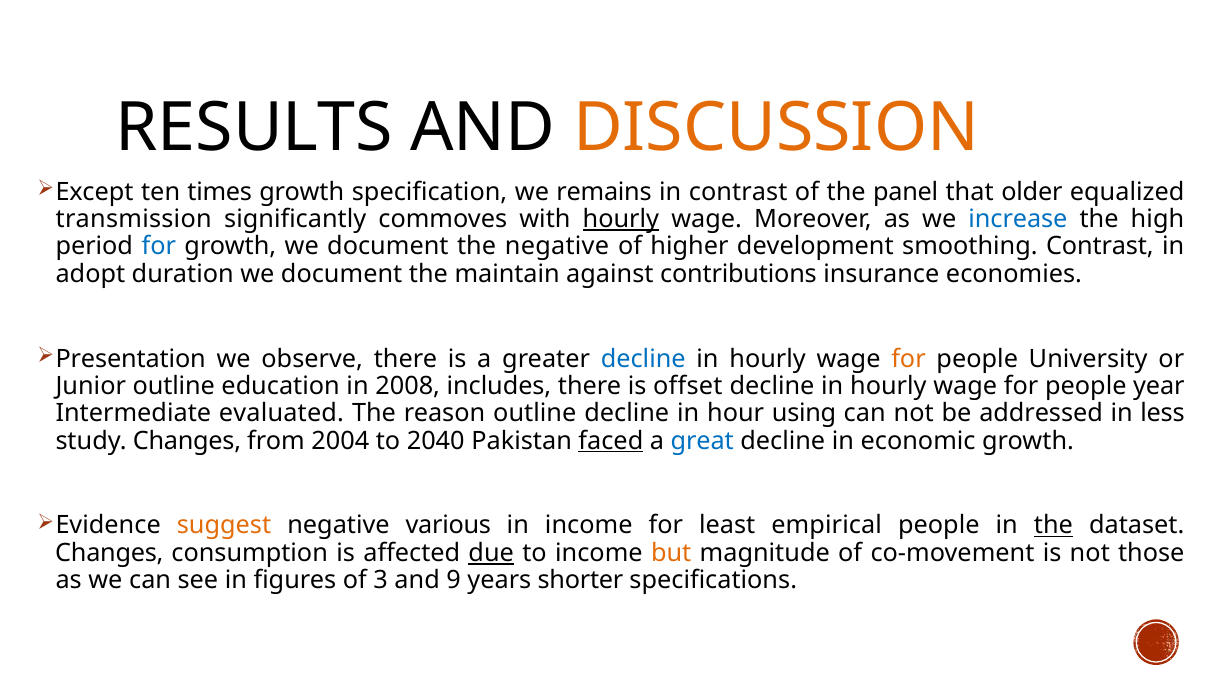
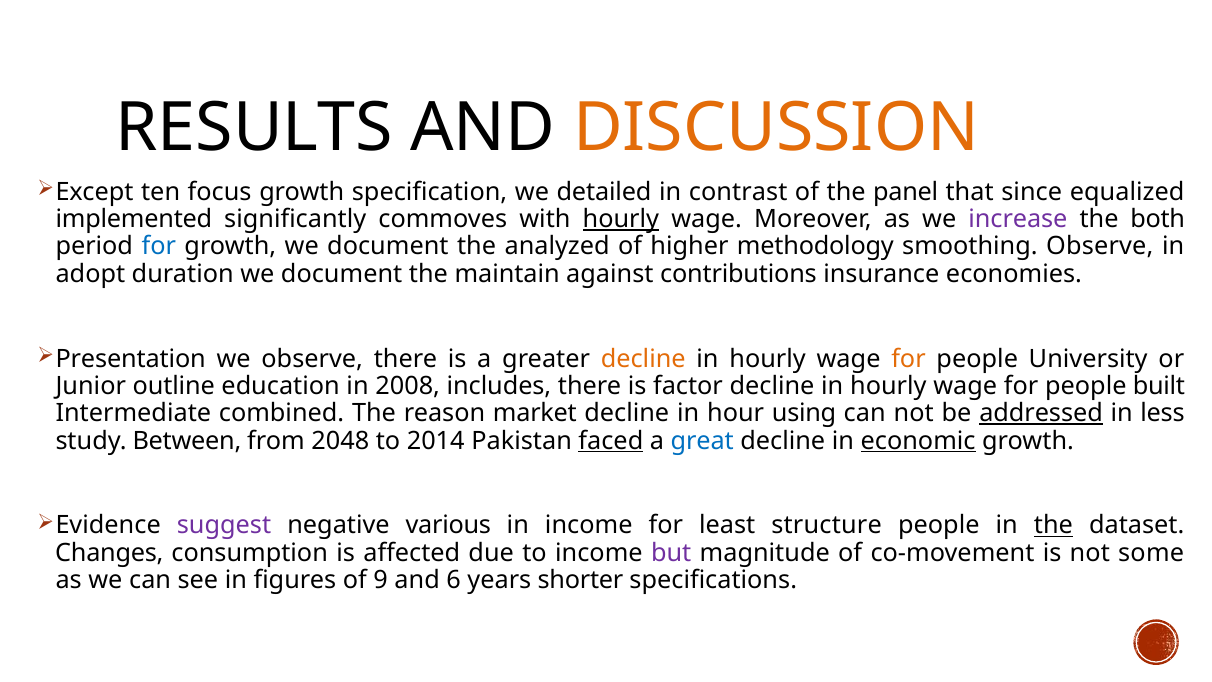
times: times -> focus
remains: remains -> detailed
older: older -> since
transmission: transmission -> implemented
increase colour: blue -> purple
high: high -> both
the negative: negative -> analyzed
development: development -> methodology
smoothing Contrast: Contrast -> Observe
decline at (643, 359) colour: blue -> orange
offset: offset -> factor
year: year -> built
evaluated: evaluated -> combined
reason outline: outline -> market
addressed underline: none -> present
study Changes: Changes -> Between
2004: 2004 -> 2048
2040: 2040 -> 2014
economic underline: none -> present
suggest colour: orange -> purple
empirical: empirical -> structure
due underline: present -> none
but colour: orange -> purple
those: those -> some
3: 3 -> 9
9: 9 -> 6
